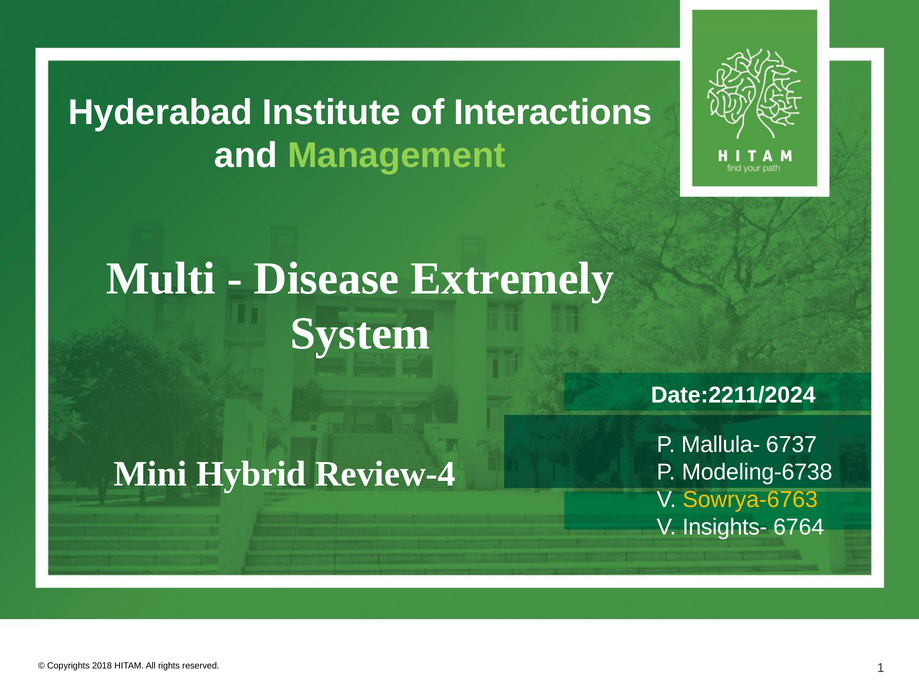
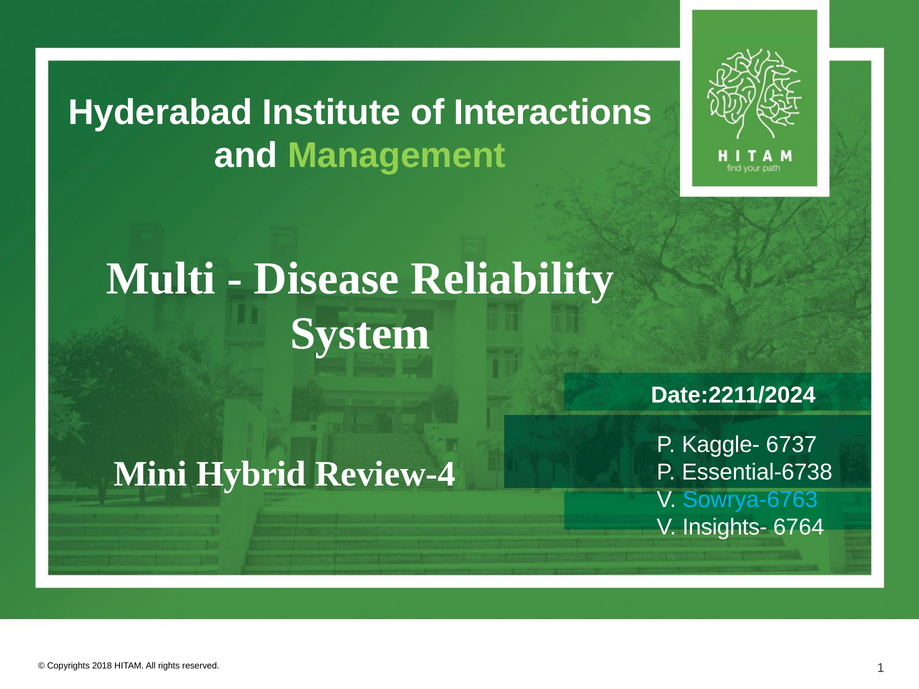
Extremely: Extremely -> Reliability
Mallula-: Mallula- -> Kaggle-
Modeling-6738: Modeling-6738 -> Essential-6738
Sowrya-6763 colour: yellow -> light blue
